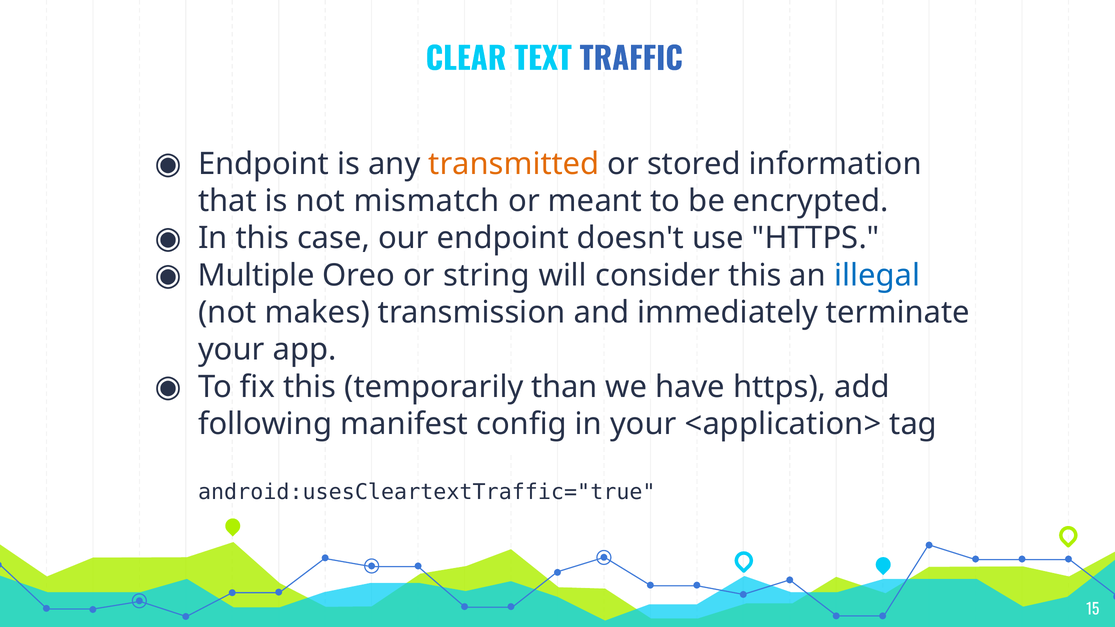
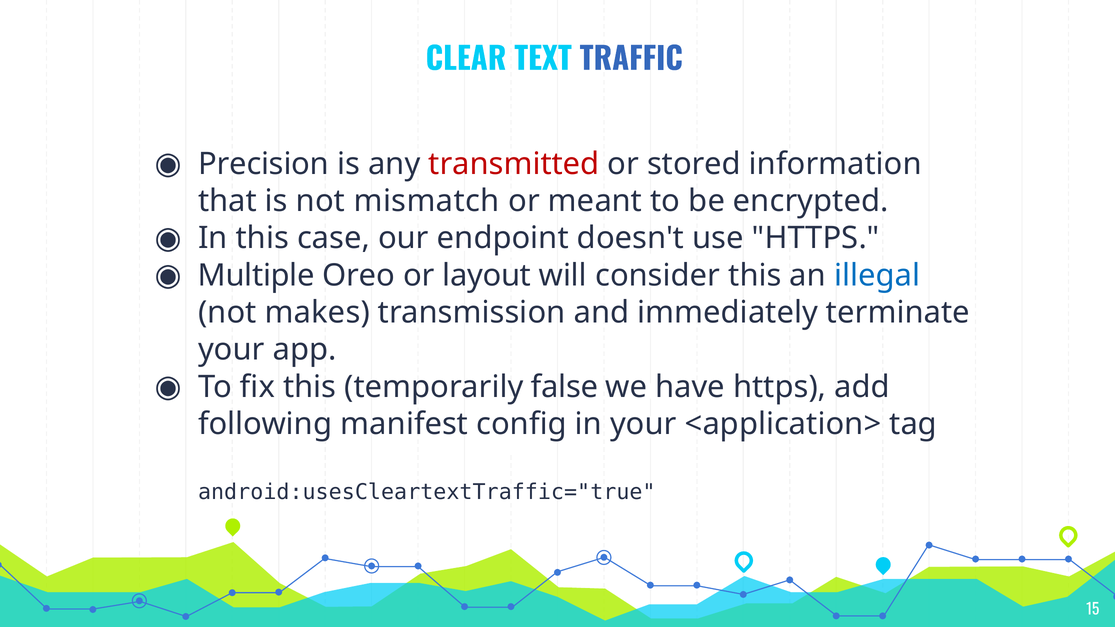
Endpoint at (264, 164): Endpoint -> Precision
transmitted colour: orange -> red
string: string -> layout
than: than -> false
